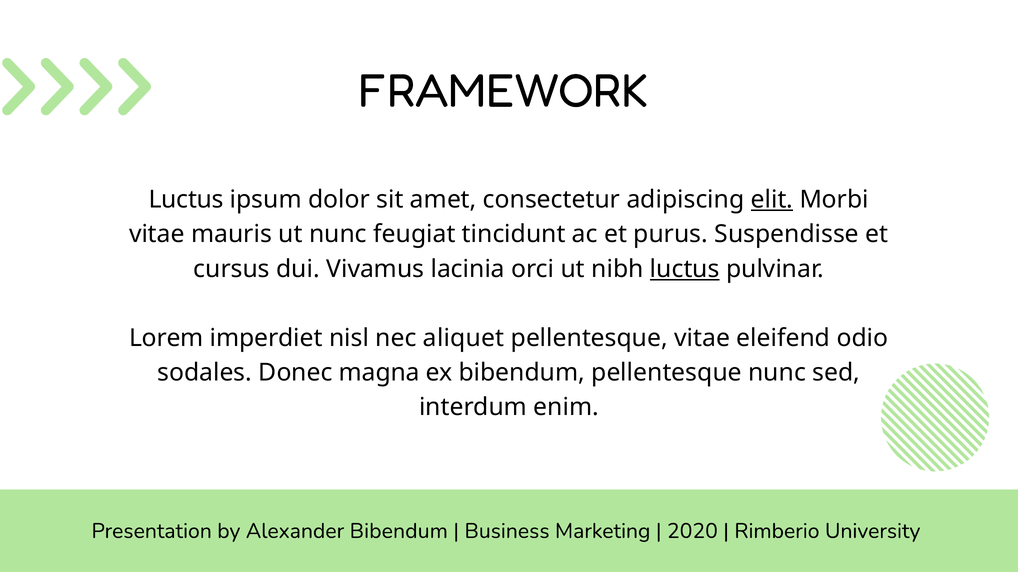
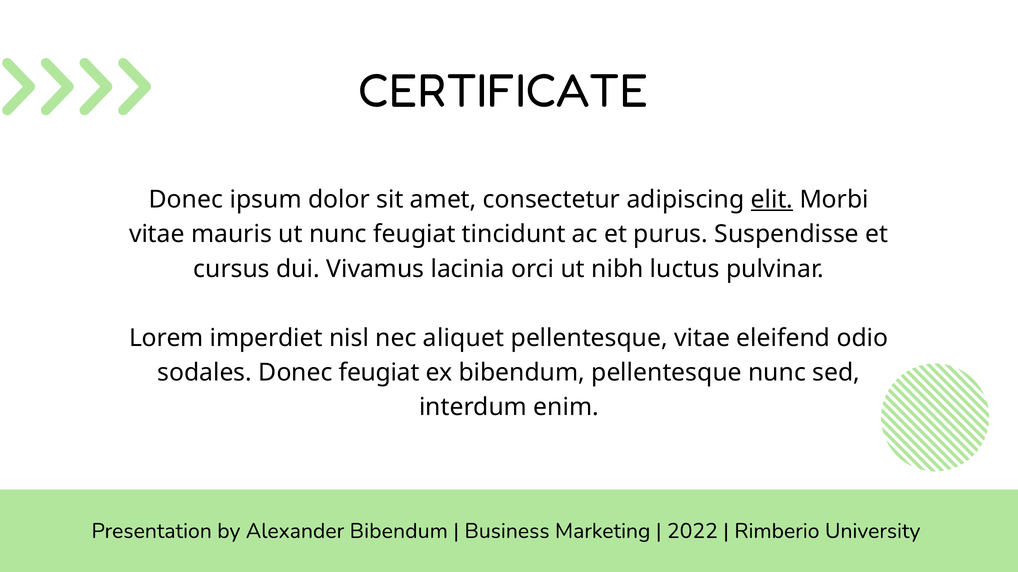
FRAMEWORK: FRAMEWORK -> CERTIFICATE
Luctus at (186, 200): Luctus -> Donec
luctus at (685, 269) underline: present -> none
Donec magna: magna -> feugiat
2020: 2020 -> 2022
